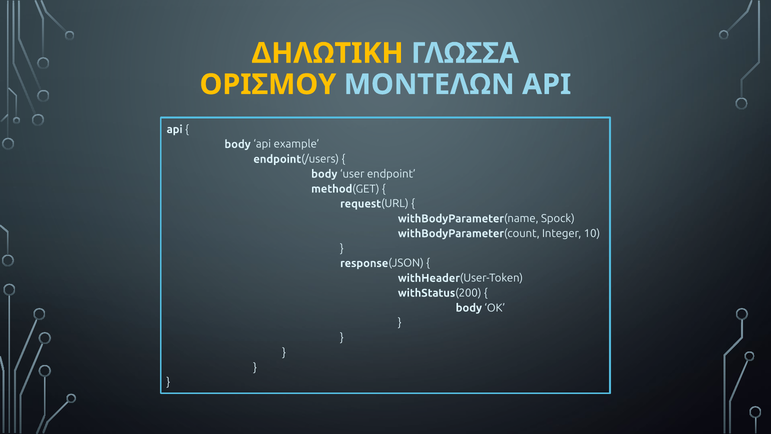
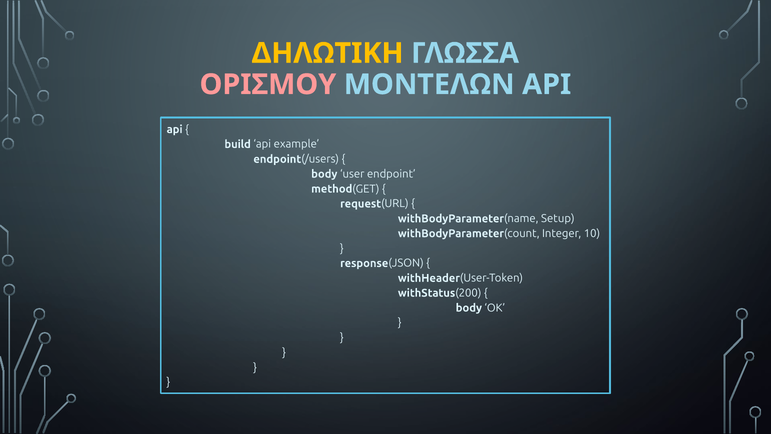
ΟΡΙΣΜΟΥ colour: yellow -> pink
body at (238, 144): body -> build
Spock: Spock -> Setup
